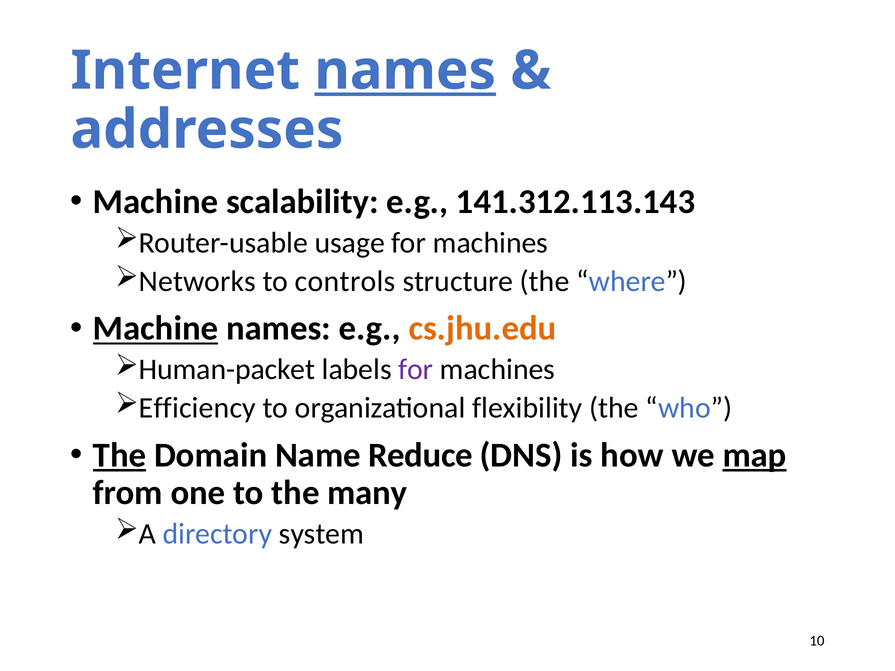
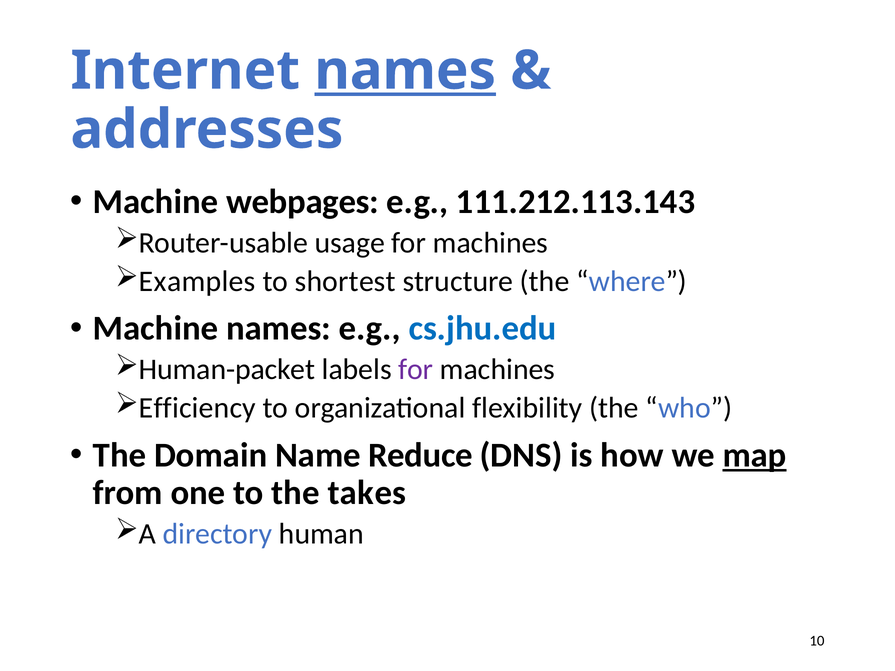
scalability: scalability -> webpages
141.312.113.143: 141.312.113.143 -> 111.212.113.143
Networks: Networks -> Examples
controls: controls -> shortest
Machine at (156, 329) underline: present -> none
cs.jhu.edu colour: orange -> blue
The at (120, 455) underline: present -> none
many: many -> takes
system: system -> human
